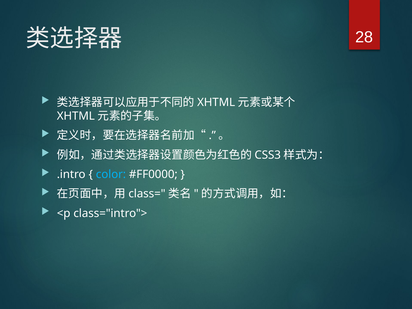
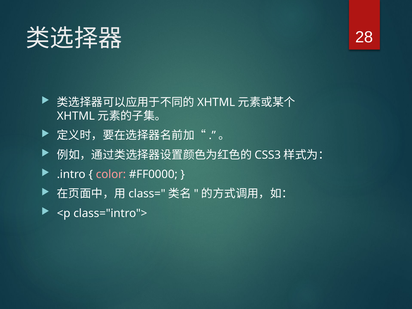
color colour: light blue -> pink
